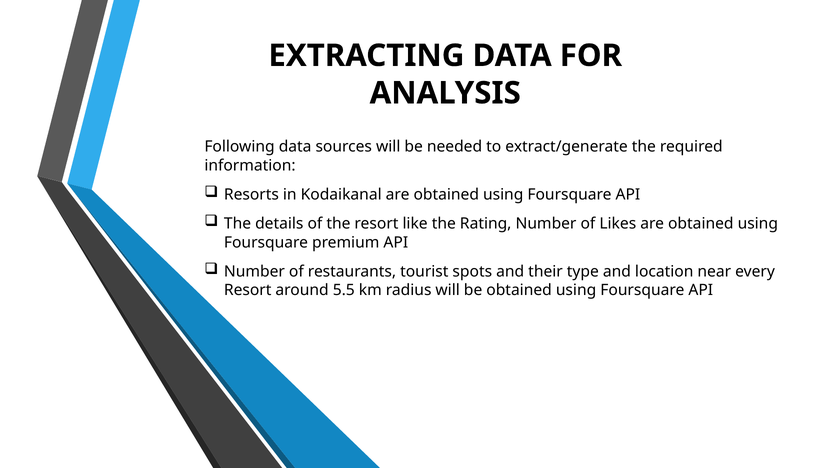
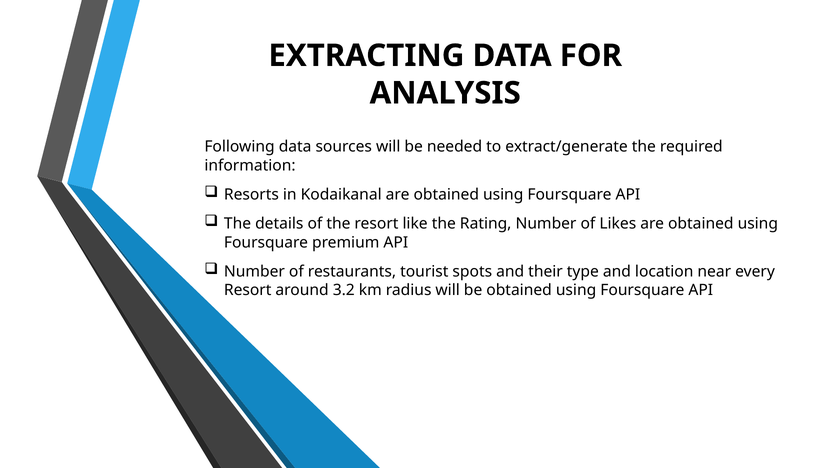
5.5: 5.5 -> 3.2
